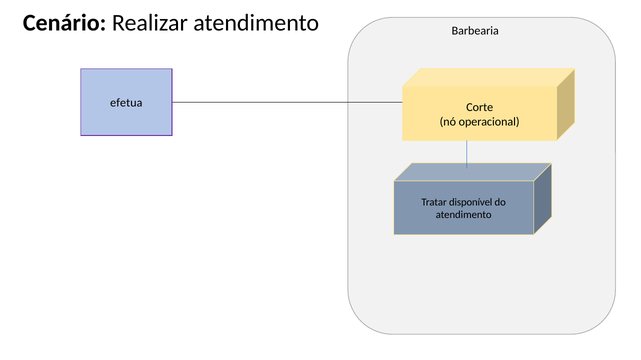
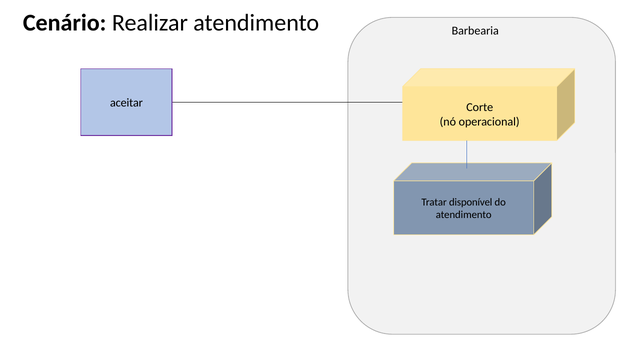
efetua: efetua -> aceitar
